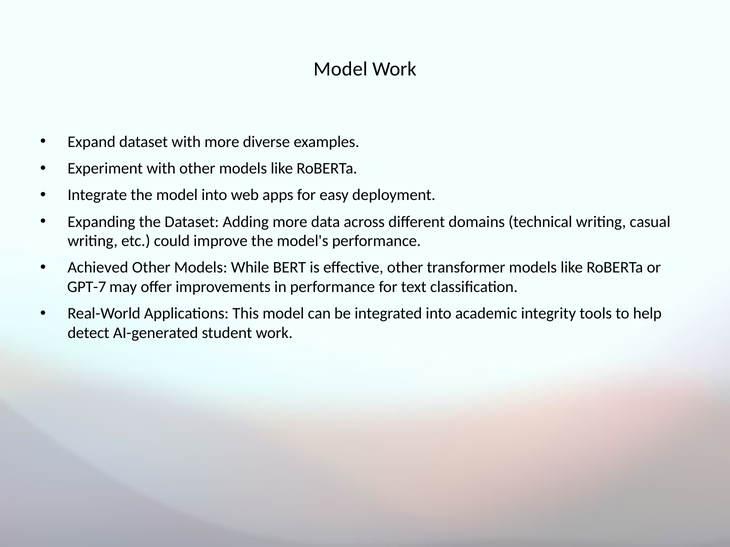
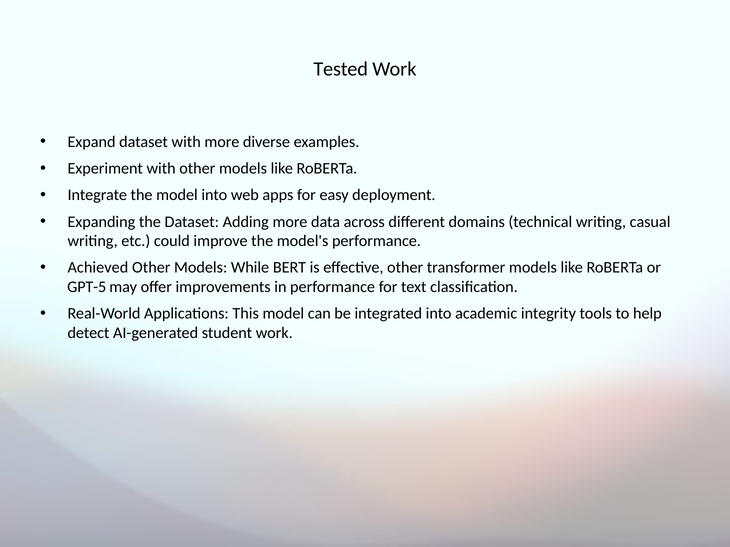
Model at (340, 69): Model -> Tested
GPT-7: GPT-7 -> GPT-5
